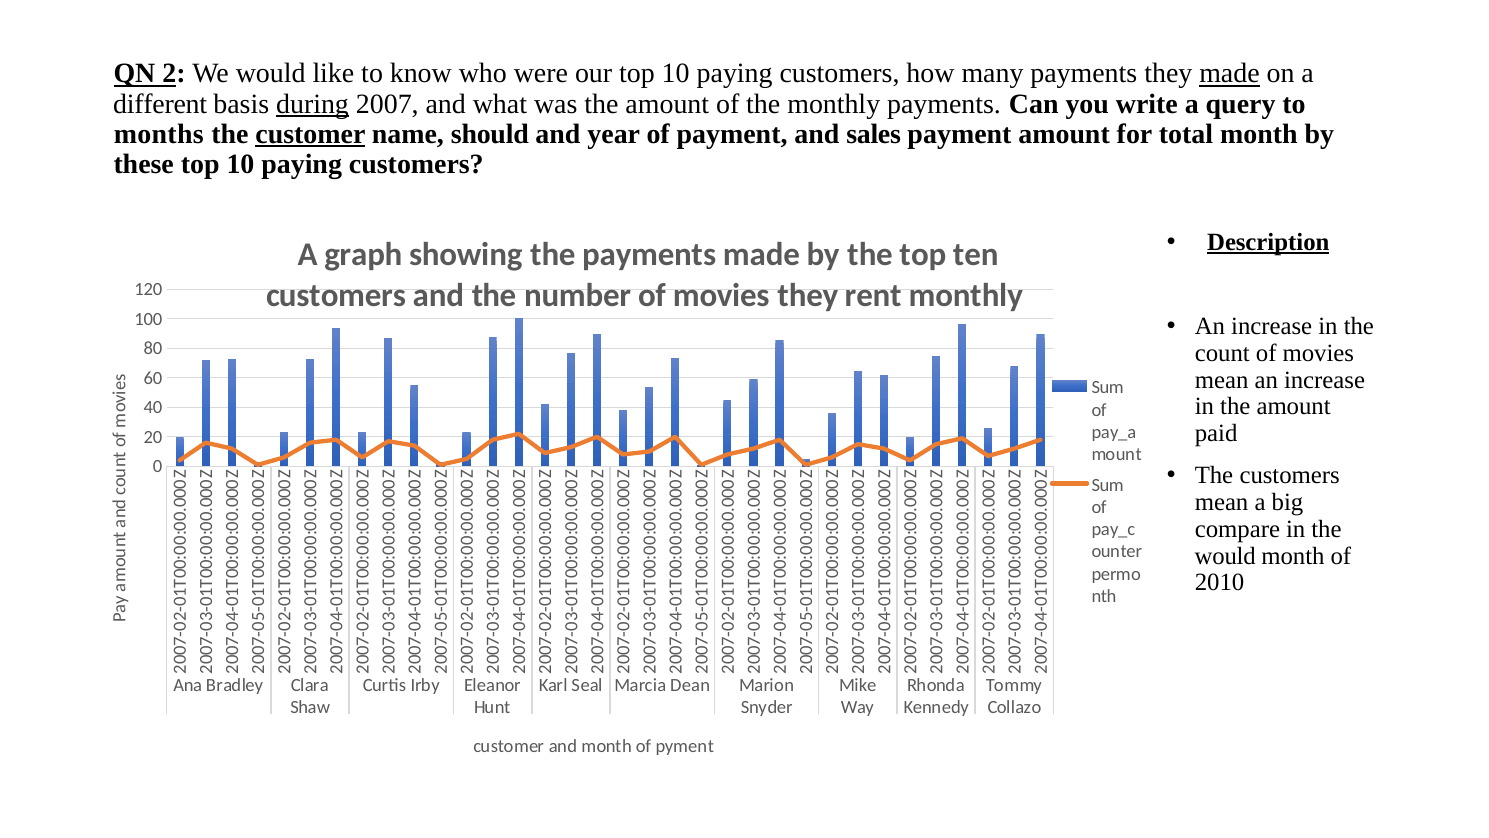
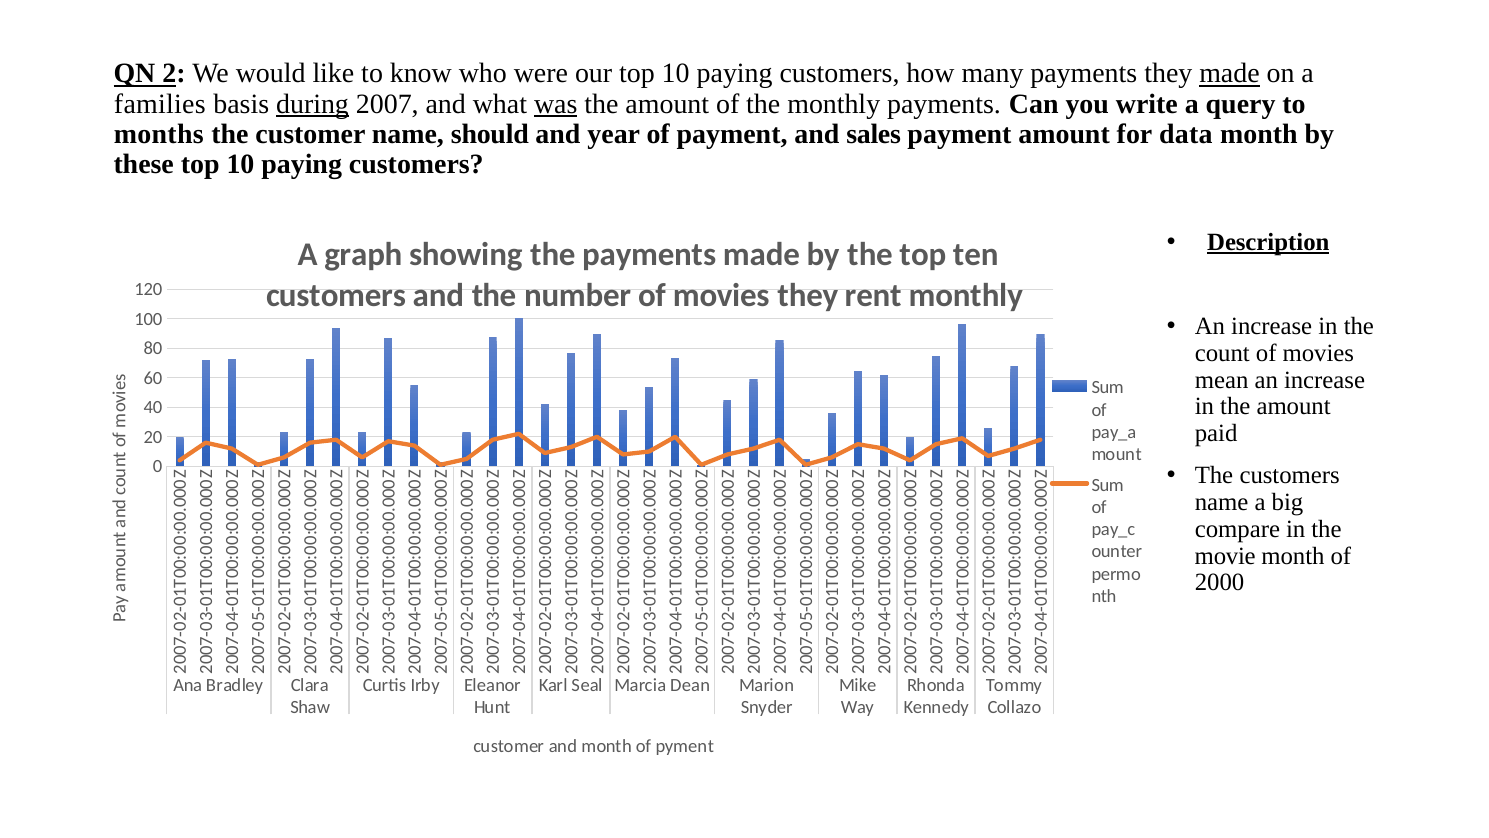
different: different -> families
was underline: none -> present
customer at (310, 134) underline: present -> none
total: total -> data
mean at (1222, 502): mean -> name
would at (1225, 556): would -> movie
2010: 2010 -> 2000
